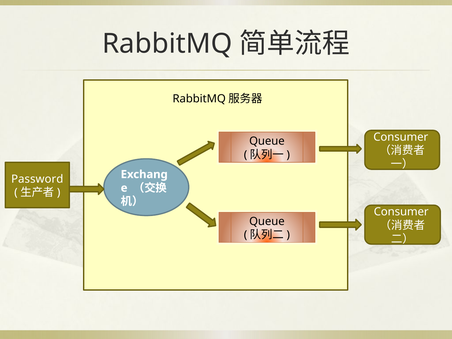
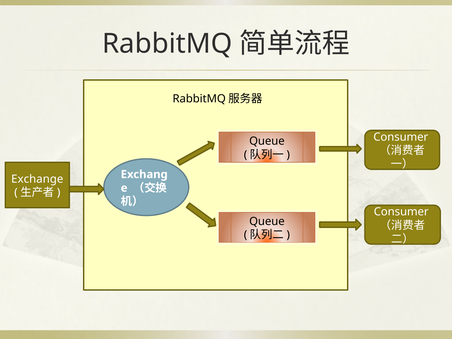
Password: Password -> Exchange
